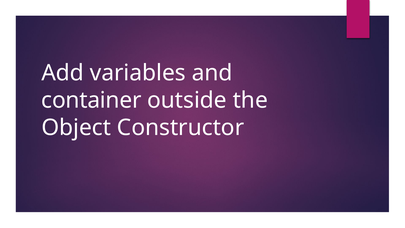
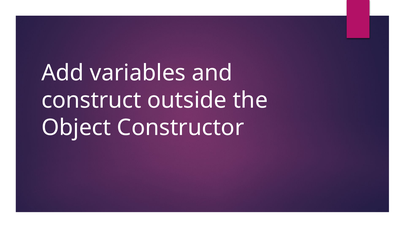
container: container -> construct
